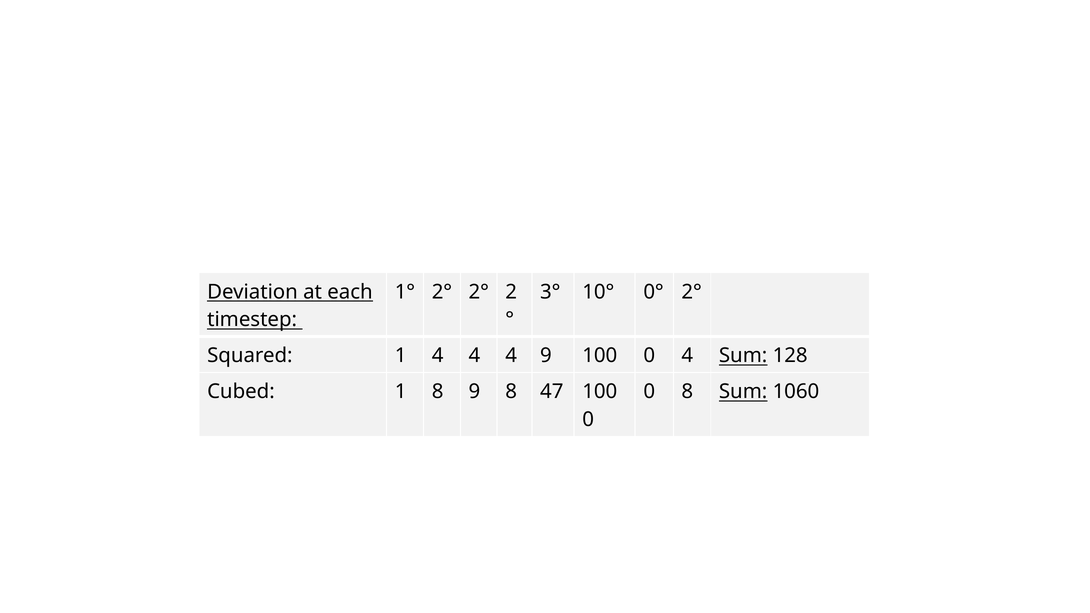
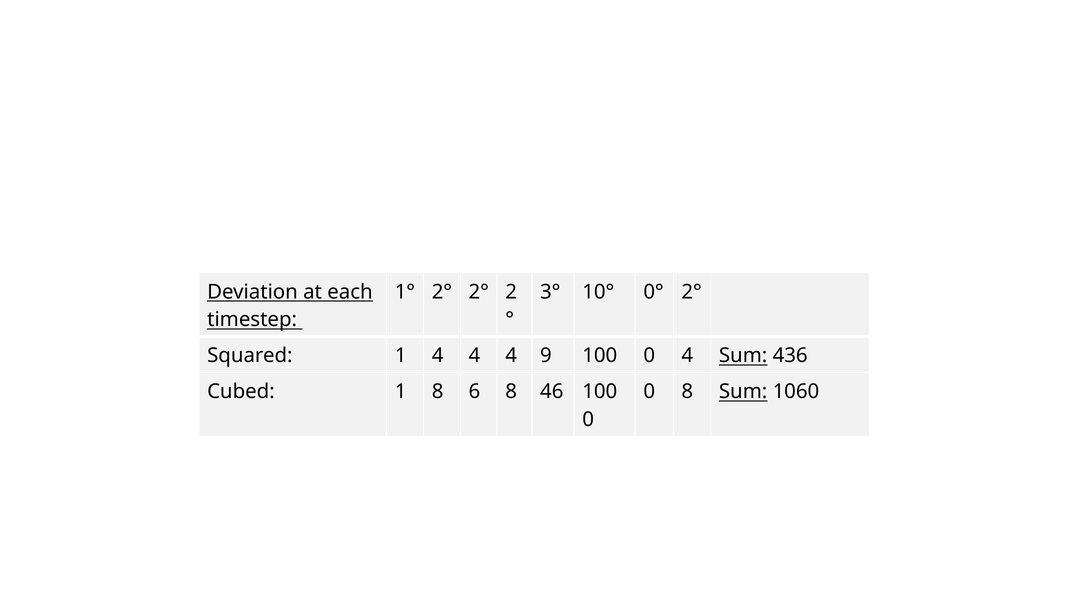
128: 128 -> 436
8 9: 9 -> 6
47: 47 -> 46
